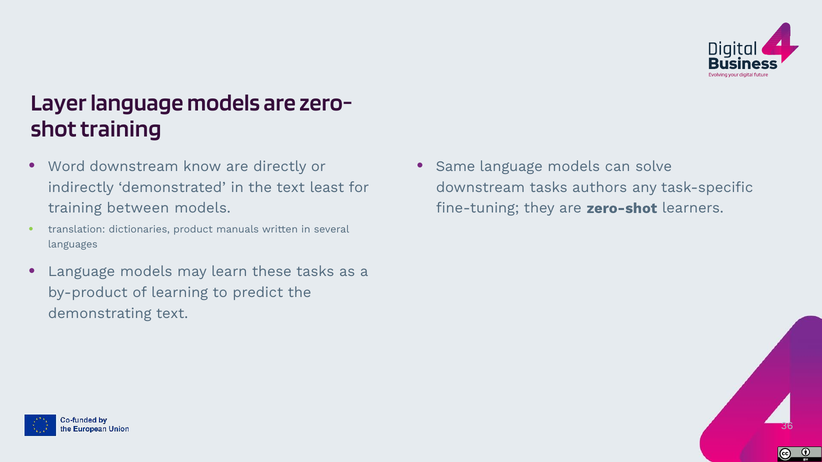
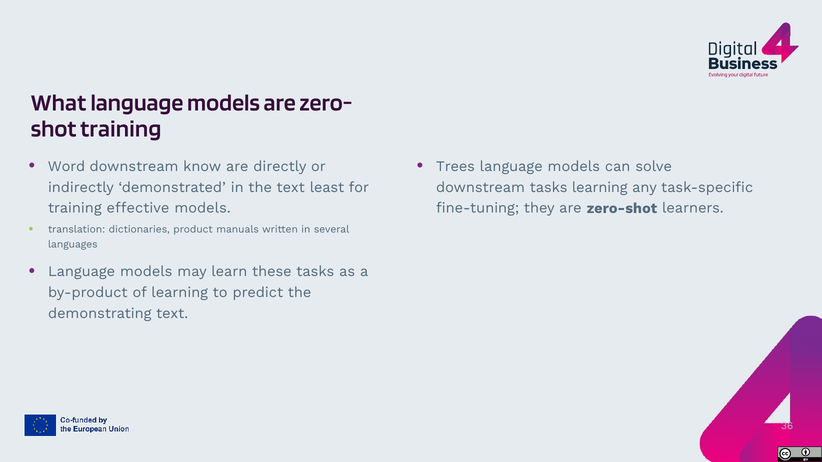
Layer: Layer -> What
Same: Same -> Trees
tasks authors: authors -> learning
between: between -> effective
